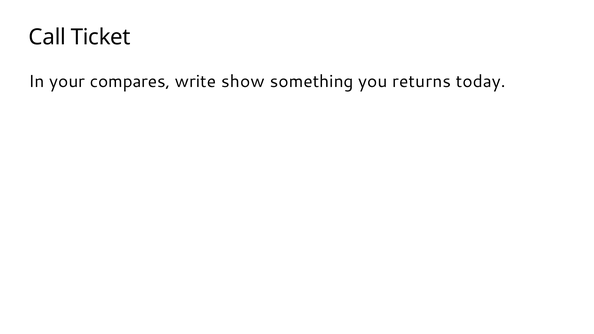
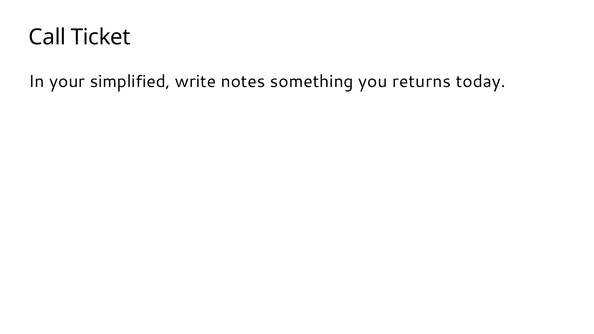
compares: compares -> simplified
show: show -> notes
